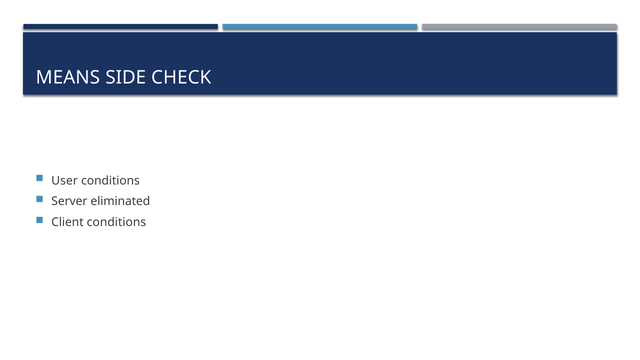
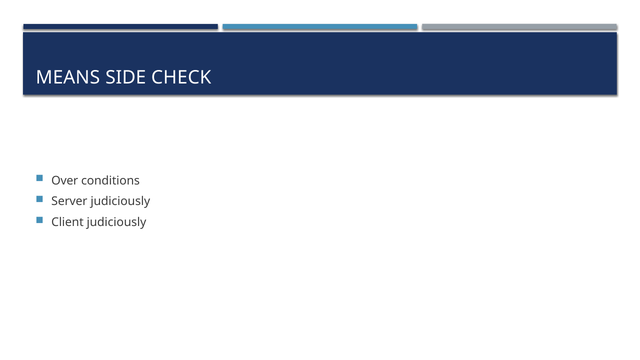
User: User -> Over
Server eliminated: eliminated -> judiciously
Client conditions: conditions -> judiciously
